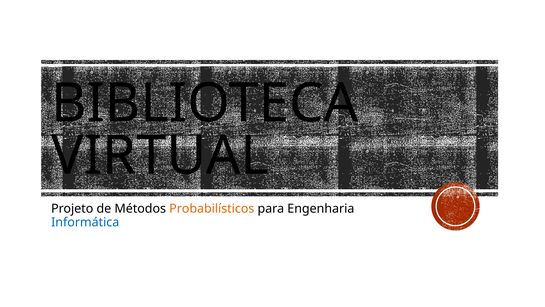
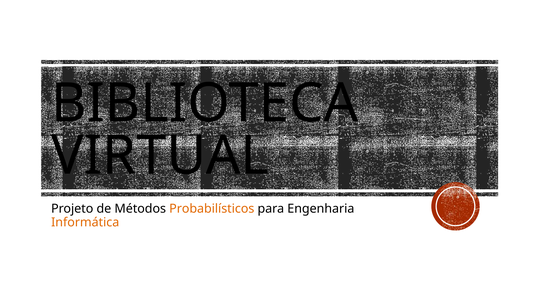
Informática colour: blue -> orange
